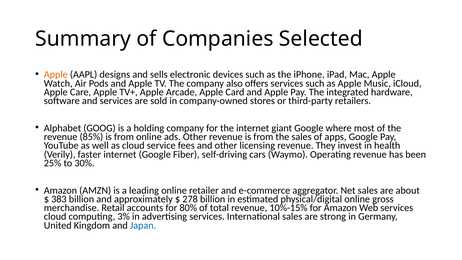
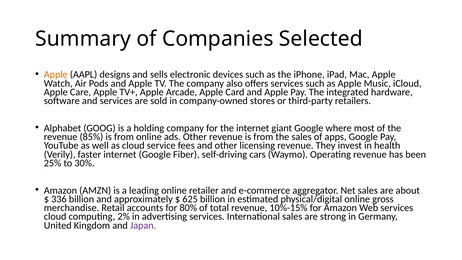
383: 383 -> 336
278: 278 -> 625
3%: 3% -> 2%
Japan colour: blue -> purple
